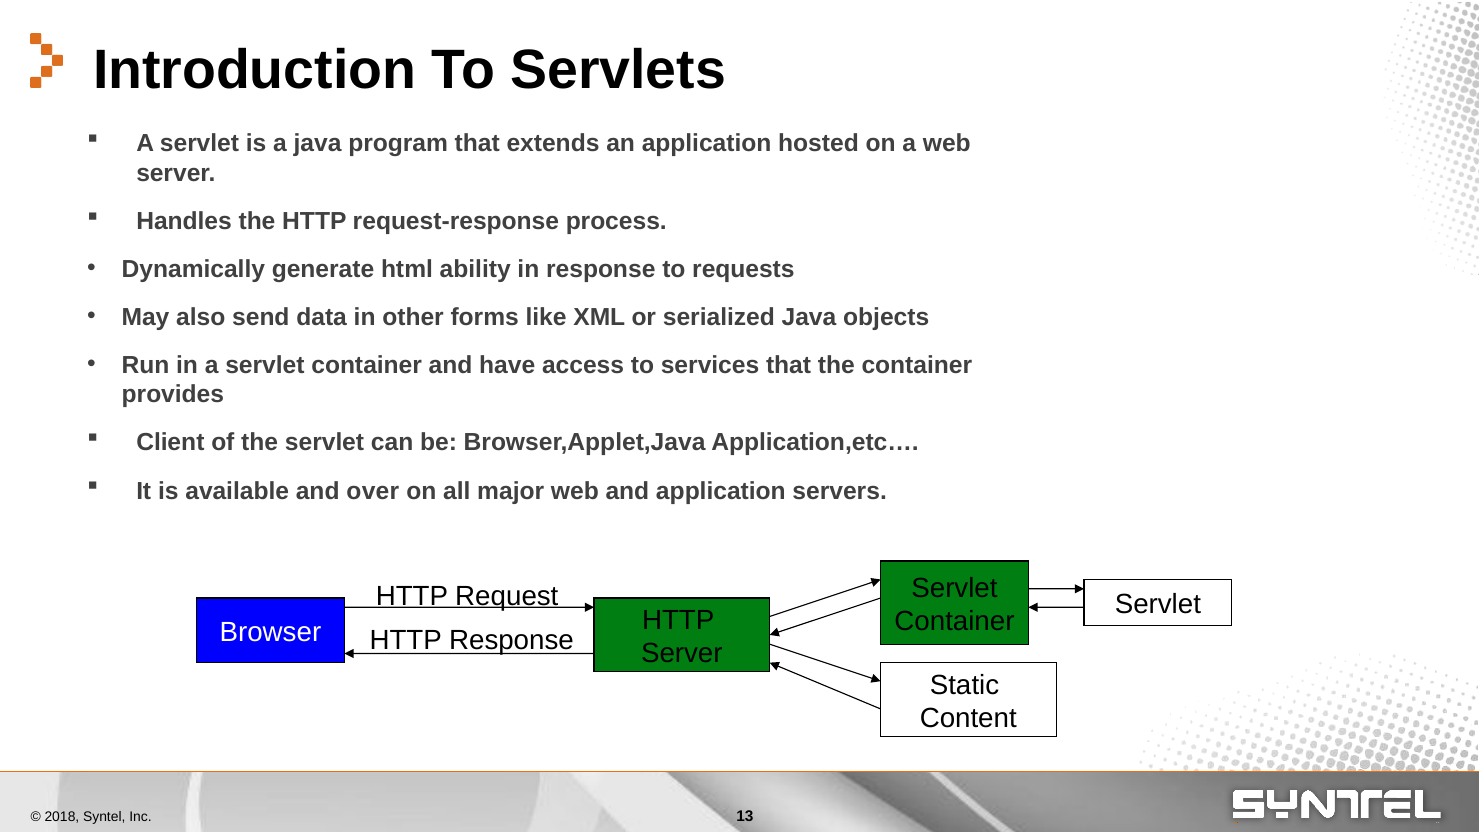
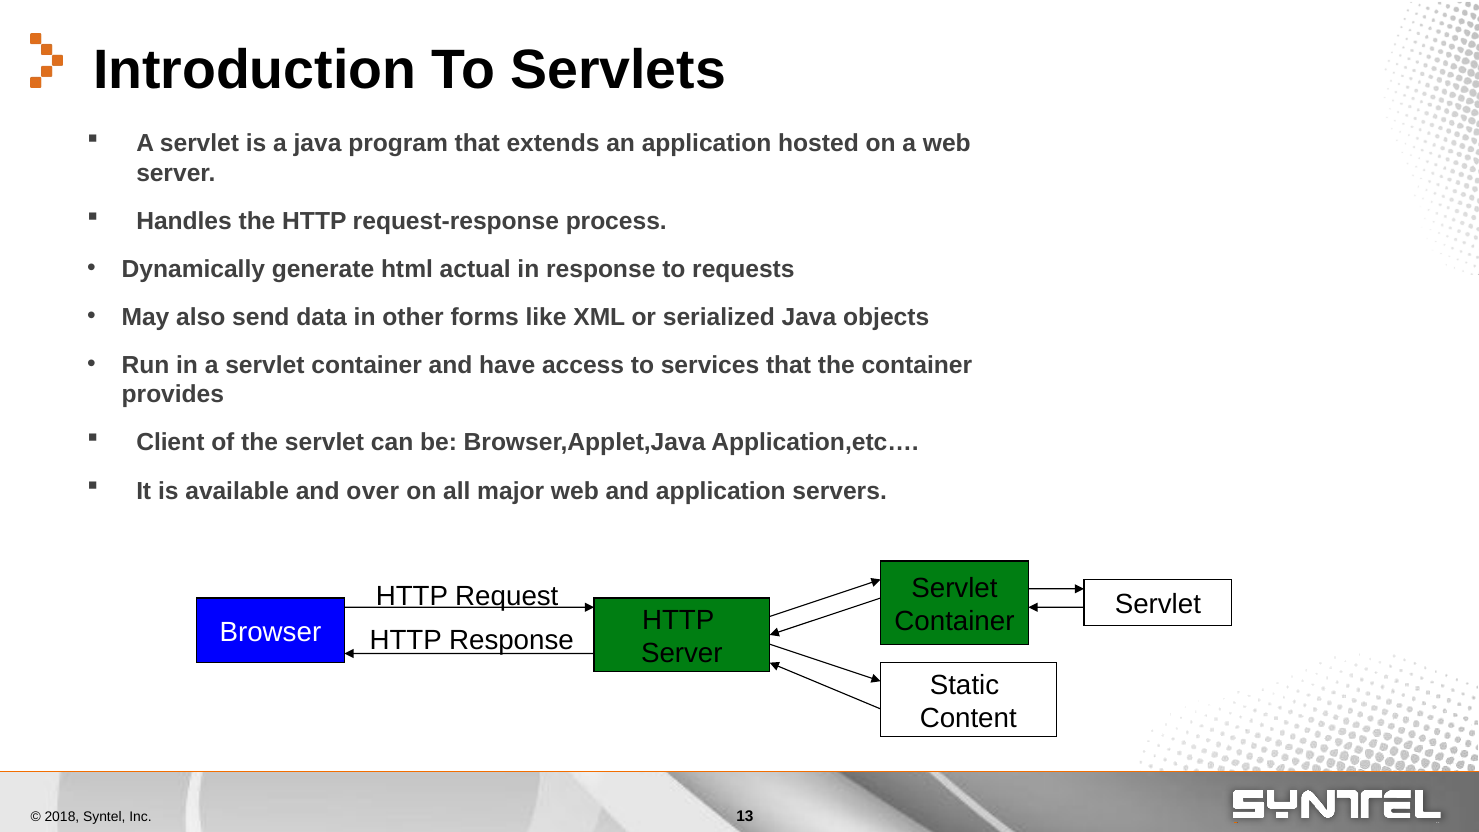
ability: ability -> actual
